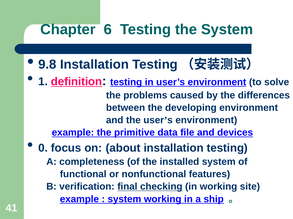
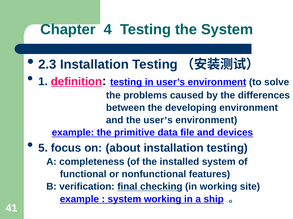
6: 6 -> 4
9.8: 9.8 -> 2.3
0: 0 -> 5
